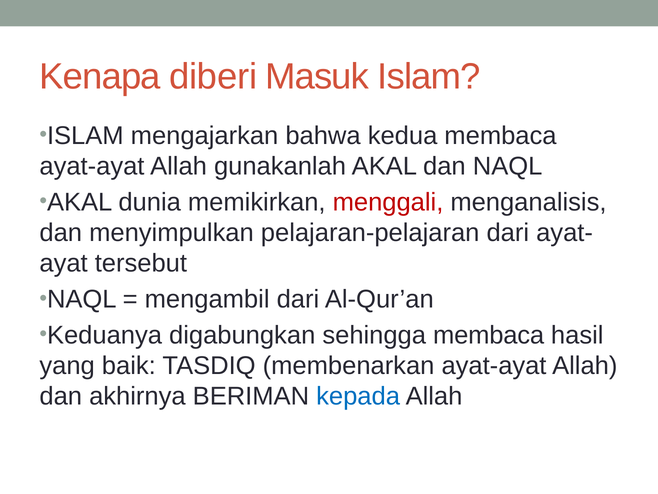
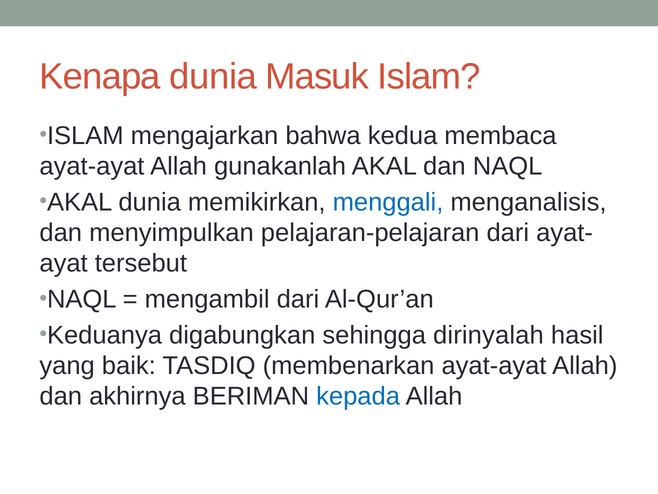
Kenapa diberi: diberi -> dunia
menggali colour: red -> blue
sehingga membaca: membaca -> dirinyalah
